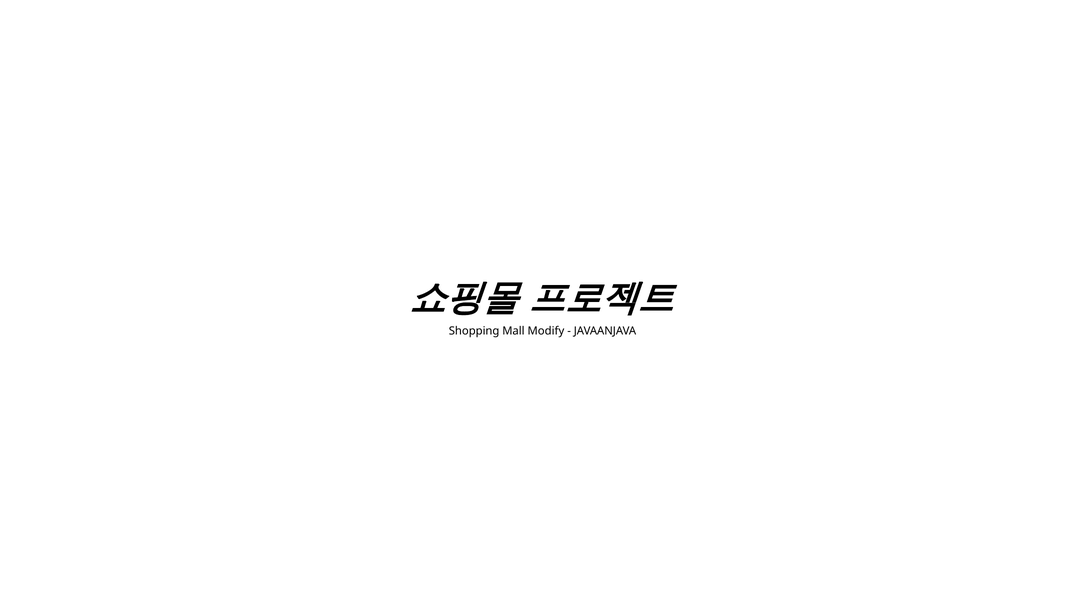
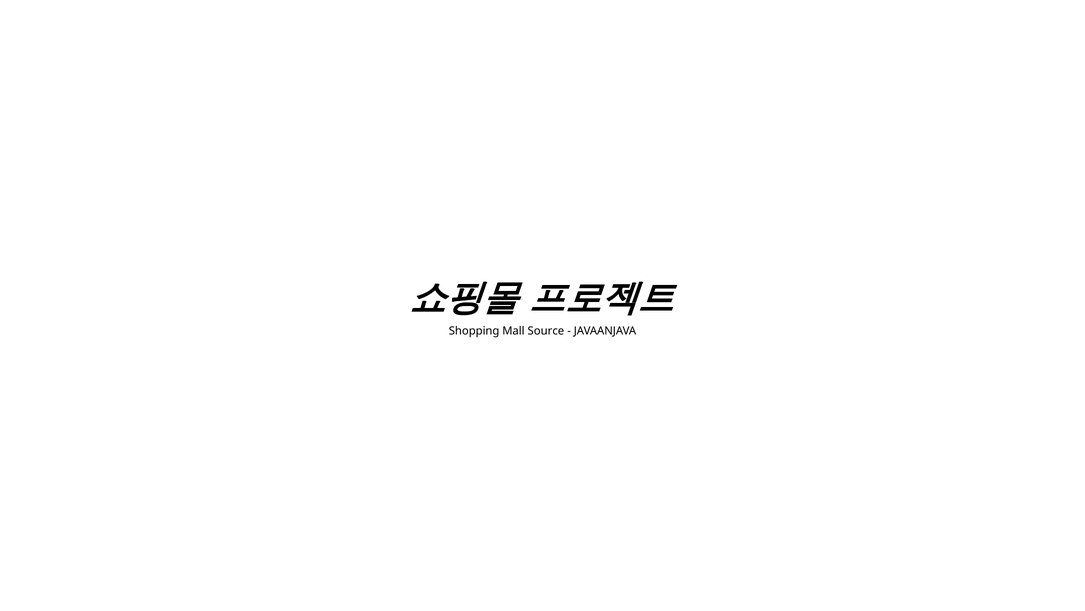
Modify: Modify -> Source
